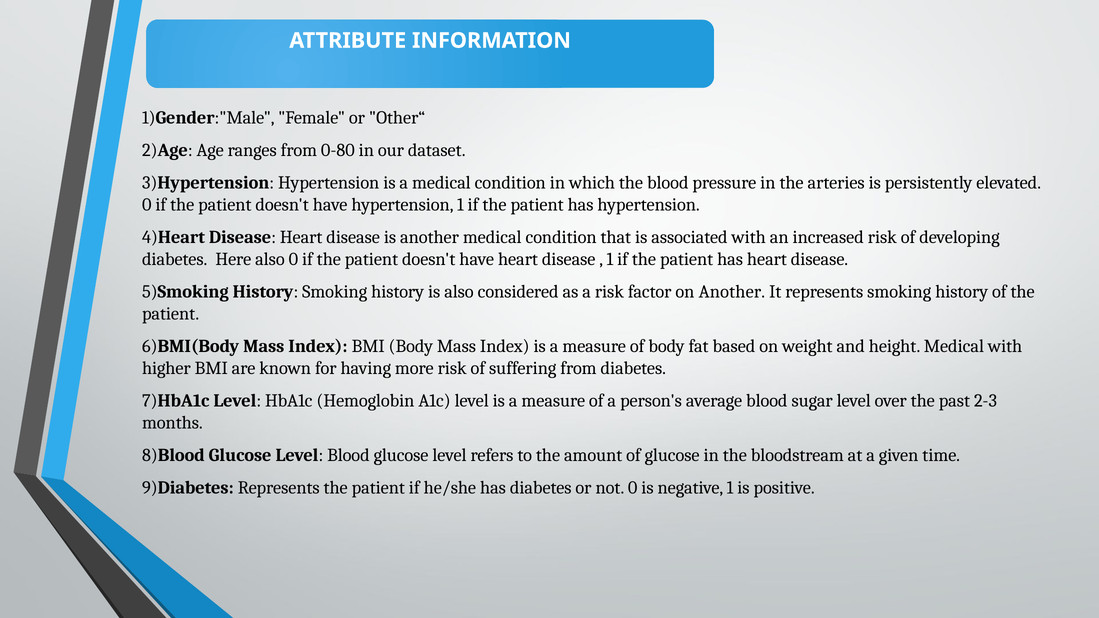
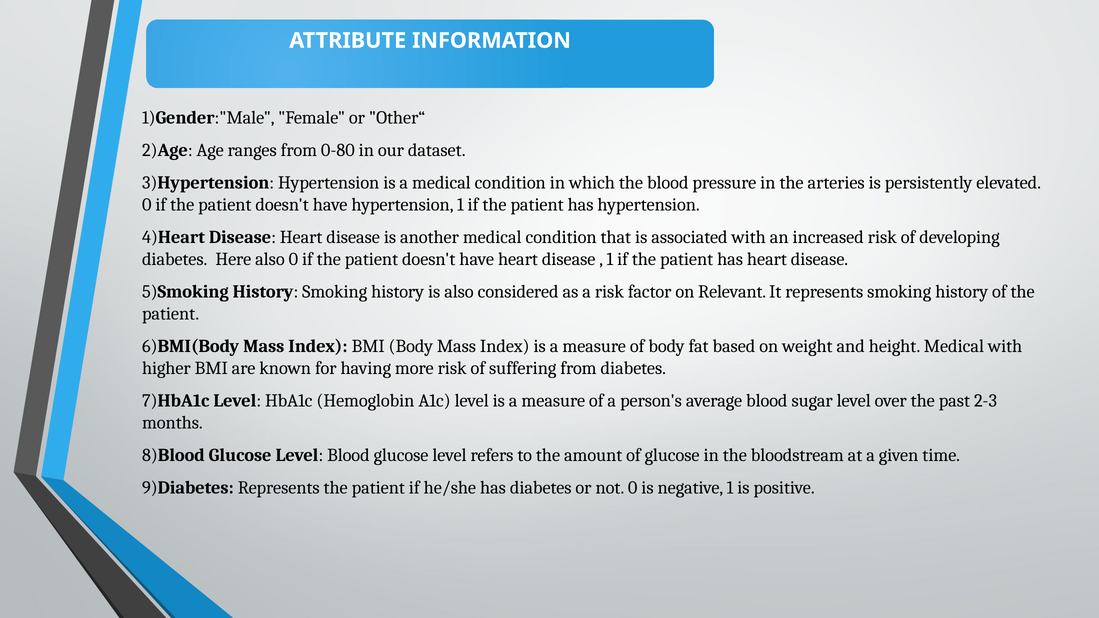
on Another: Another -> Relevant
